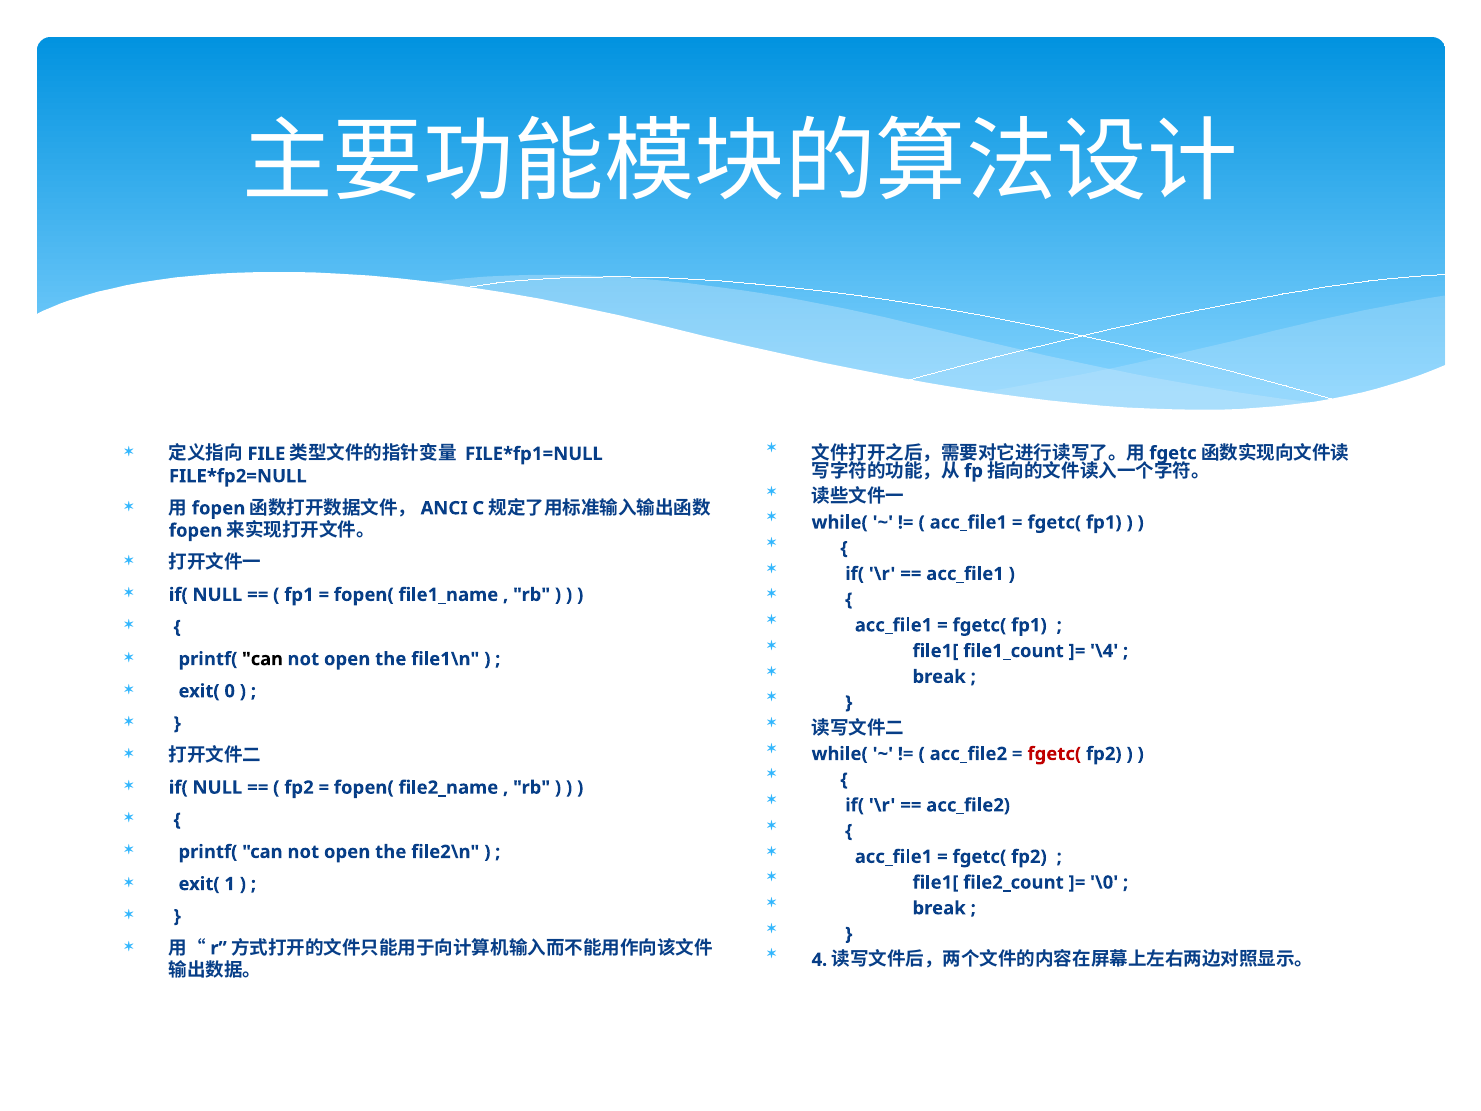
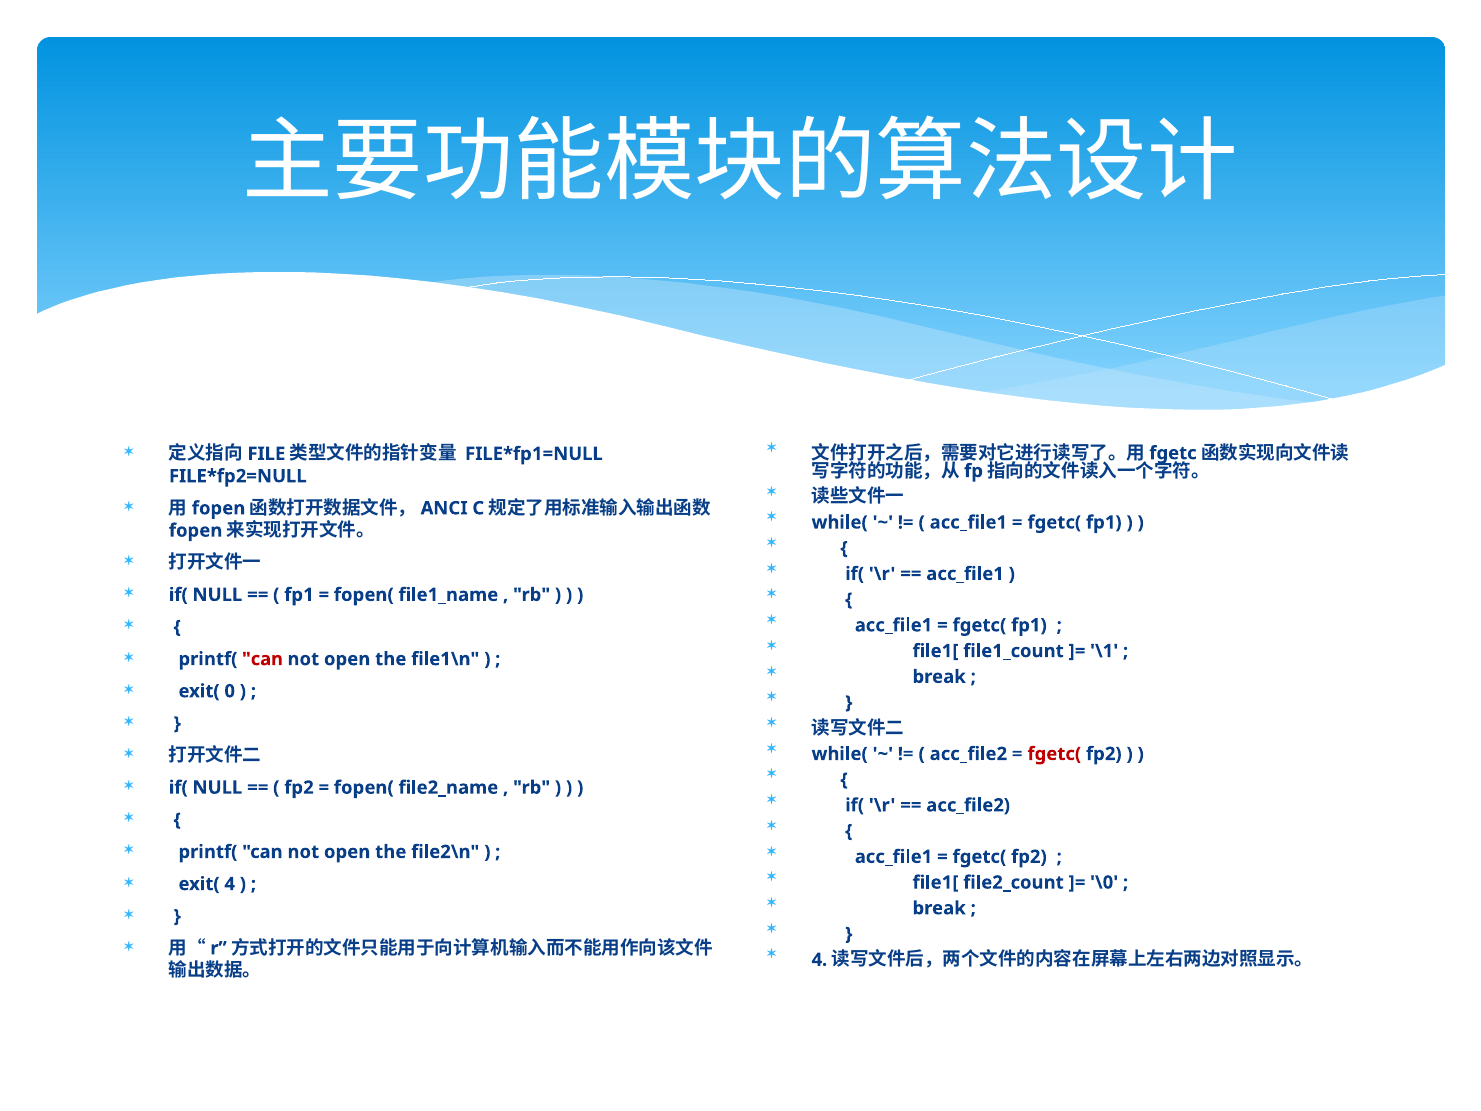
\4: \4 -> \1
can at (263, 659) colour: black -> red
1: 1 -> 4
